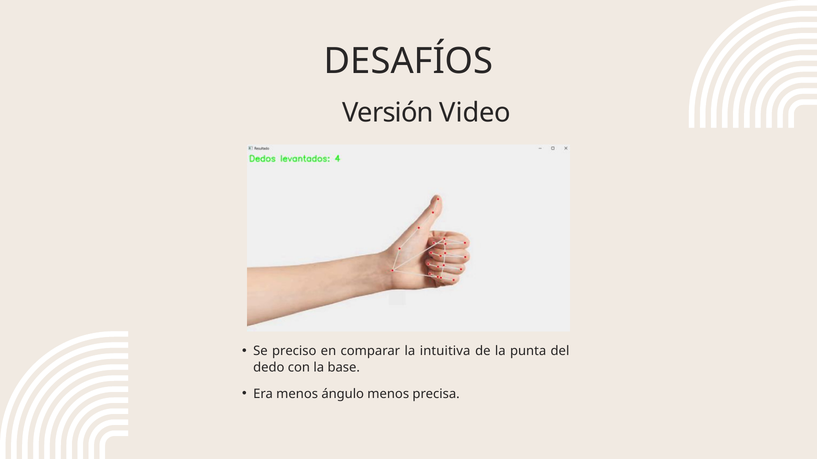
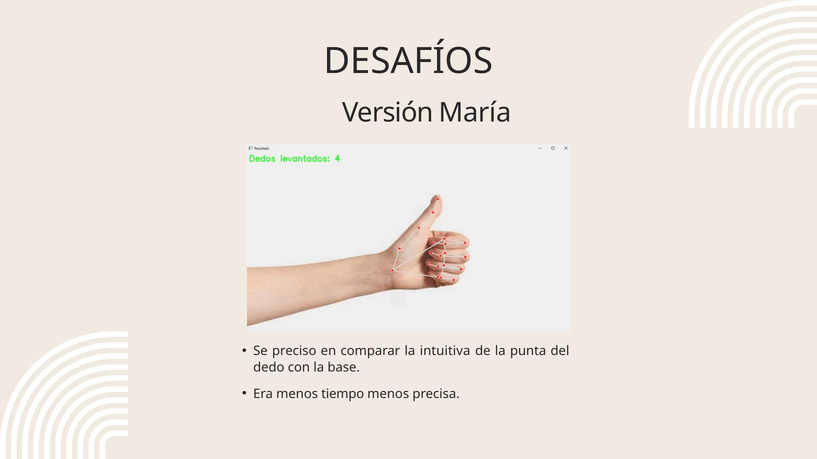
Video: Video -> María
ángulo: ángulo -> tiempo
